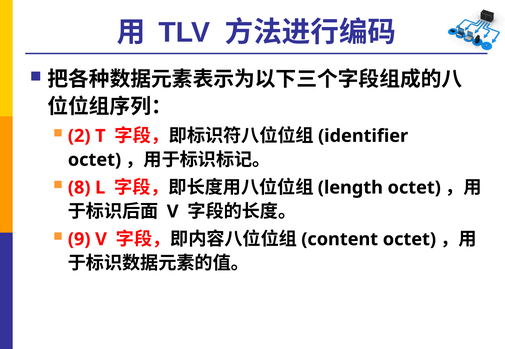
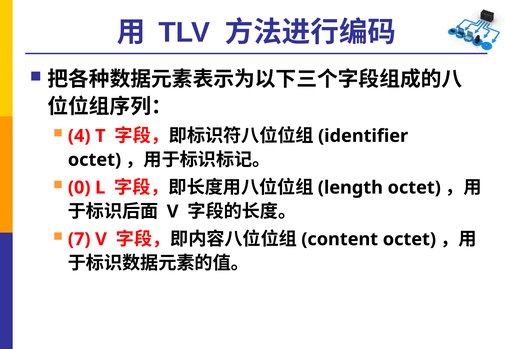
2: 2 -> 4
8: 8 -> 0
9: 9 -> 7
